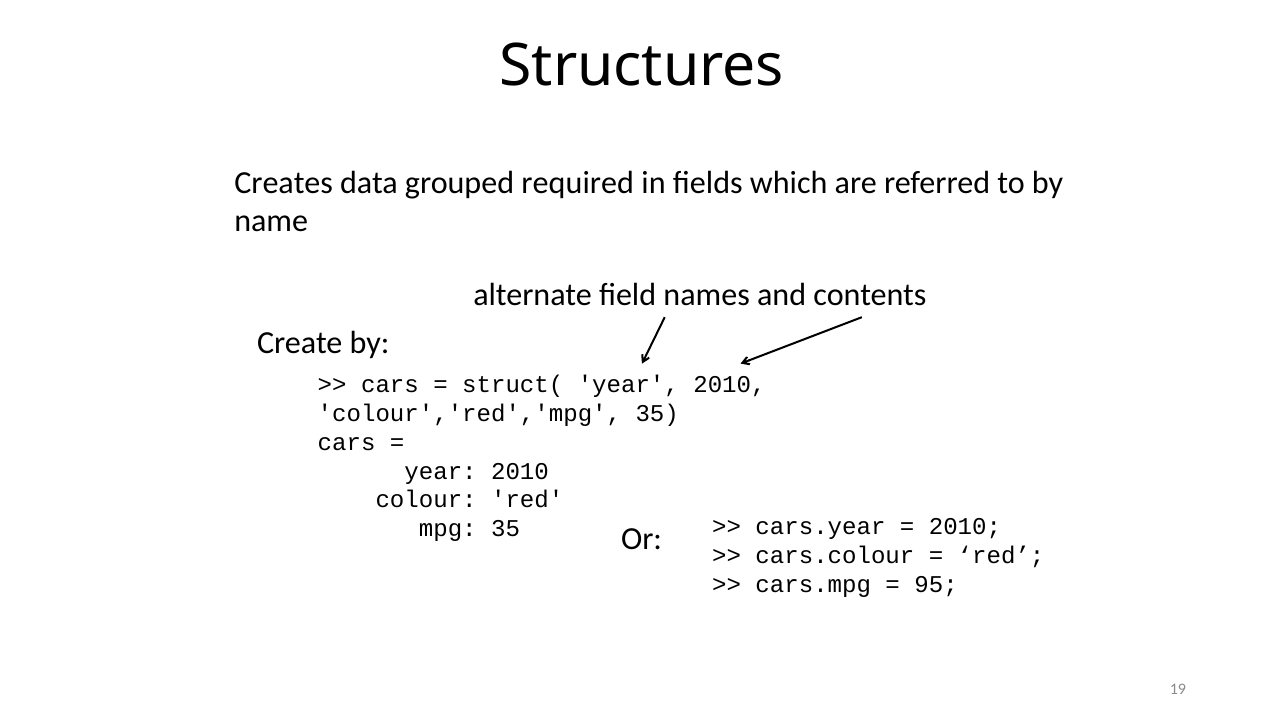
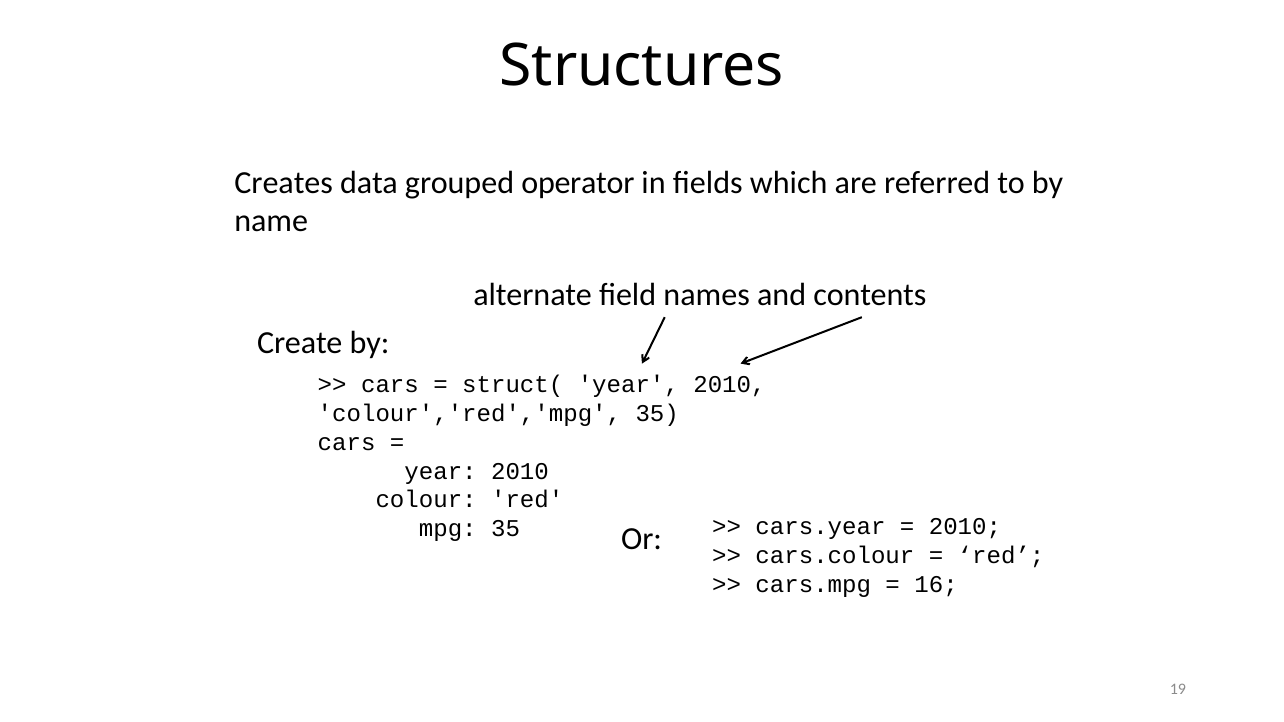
required: required -> operator
95: 95 -> 16
